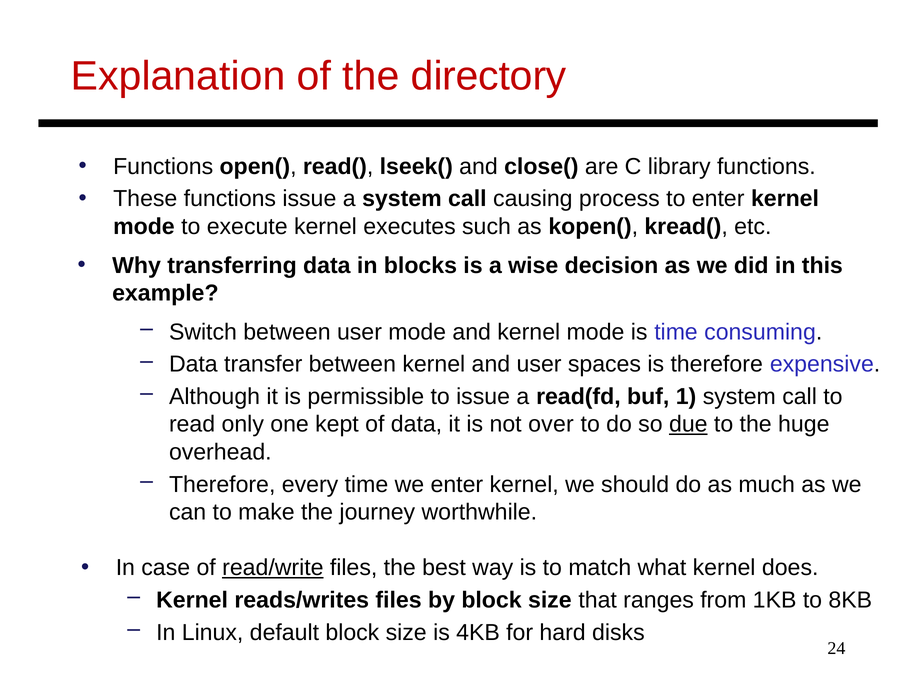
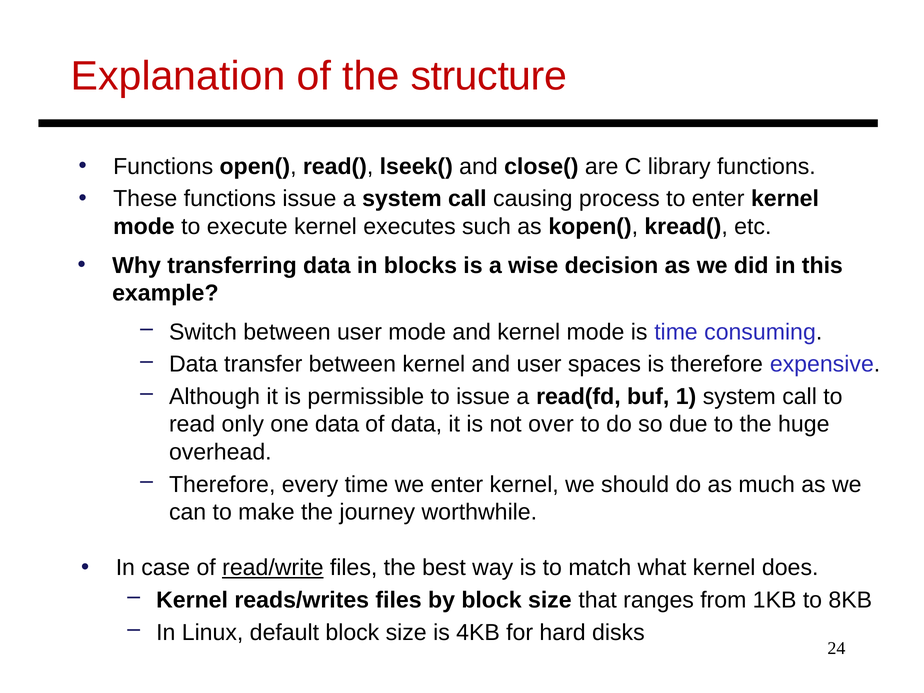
directory: directory -> structure
one kept: kept -> data
due underline: present -> none
